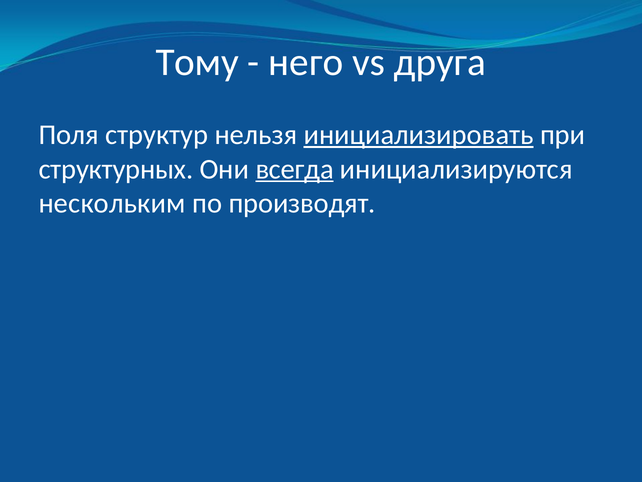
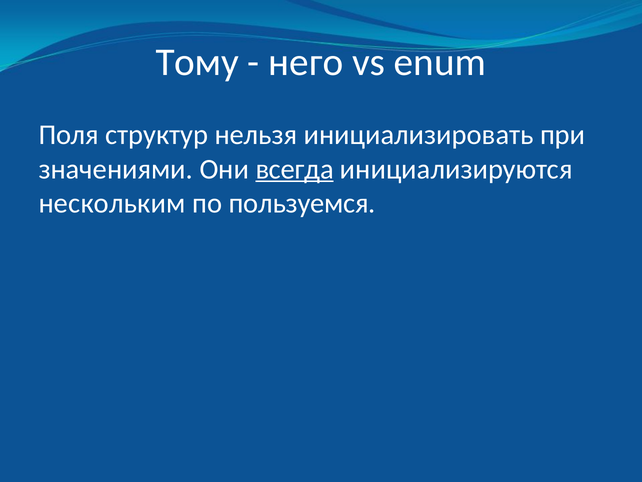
друга: друга -> enum
инициализировать underline: present -> none
структурных: структурных -> значениями
производят: производят -> пользуемся
